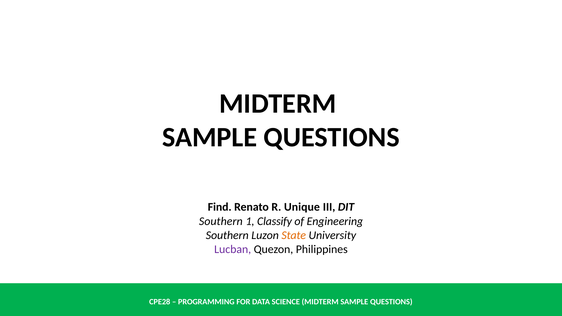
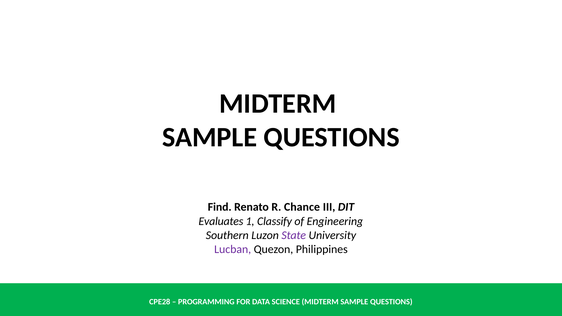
Unique: Unique -> Chance
Southern at (221, 221): Southern -> Evaluates
State colour: orange -> purple
